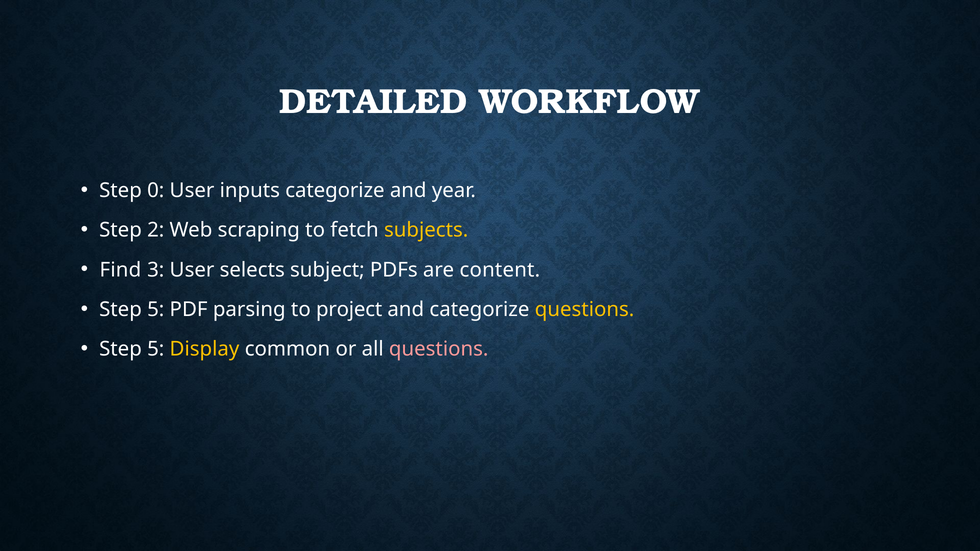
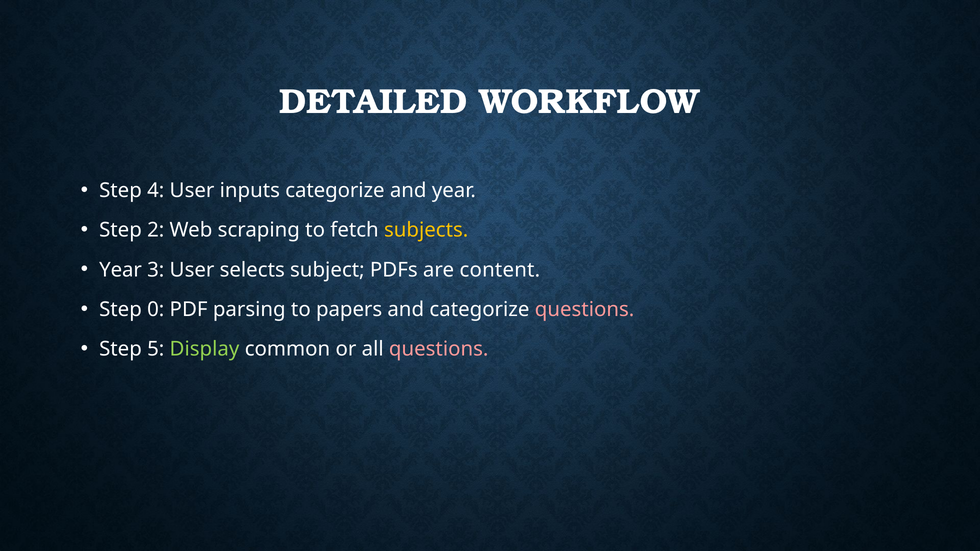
0: 0 -> 4
Find at (120, 270): Find -> Year
5 at (156, 310): 5 -> 0
project: project -> papers
questions at (585, 310) colour: yellow -> pink
Display colour: yellow -> light green
